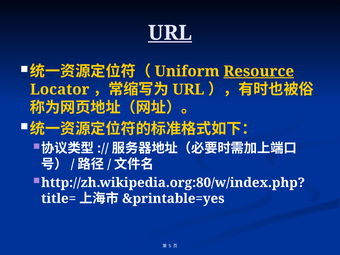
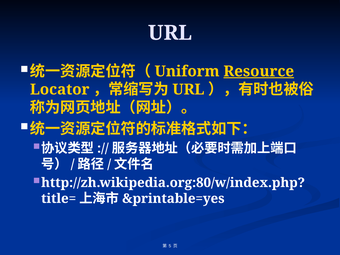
URL at (170, 33) underline: present -> none
